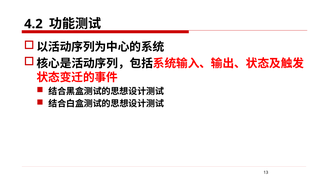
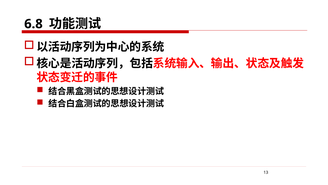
4.2: 4.2 -> 6.8
